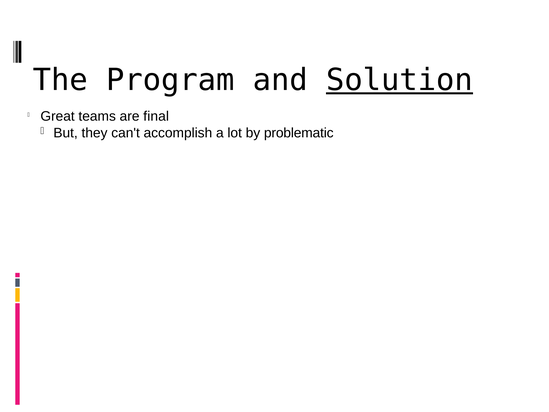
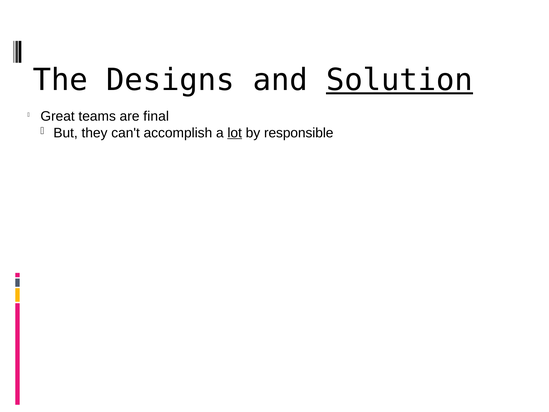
Program: Program -> Designs
lot underline: none -> present
problematic: problematic -> responsible
